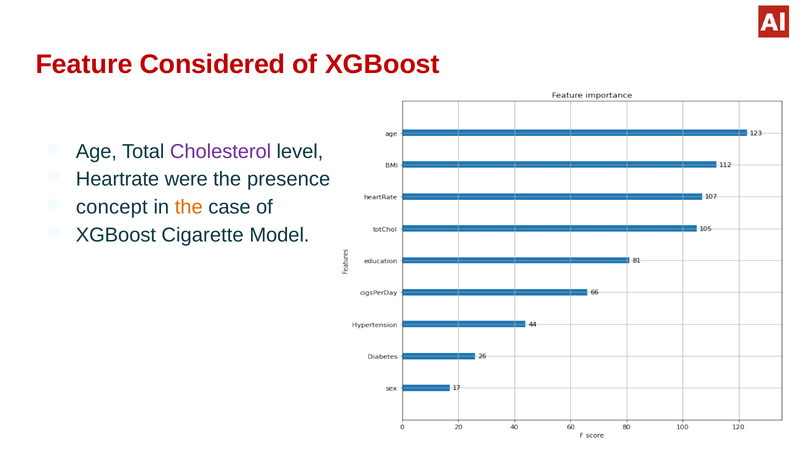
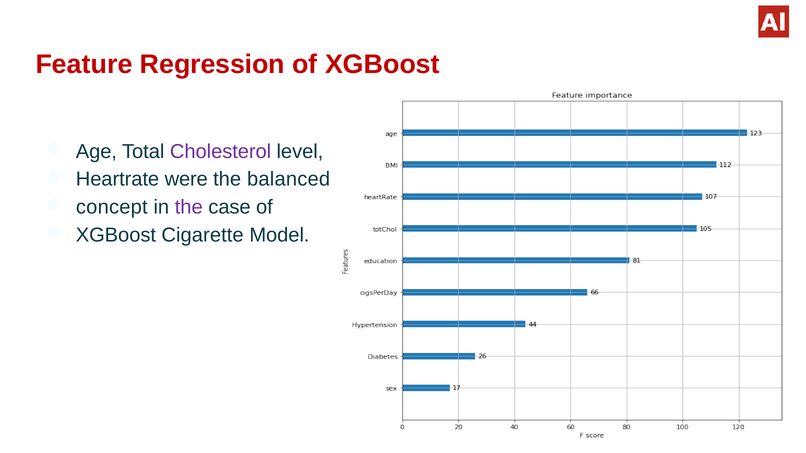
Considered: Considered -> Regression
presence: presence -> balanced
the at (189, 207) colour: orange -> purple
